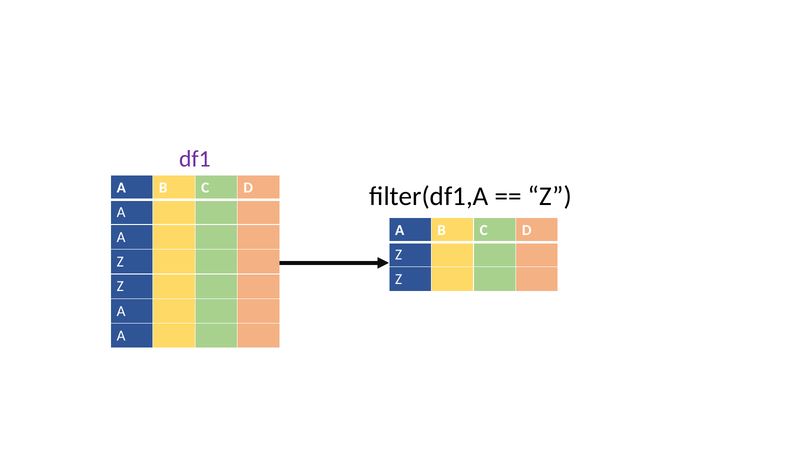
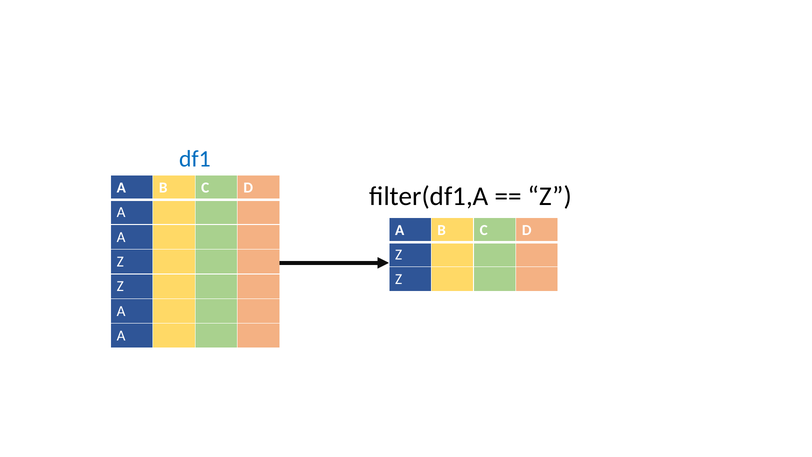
df1 colour: purple -> blue
